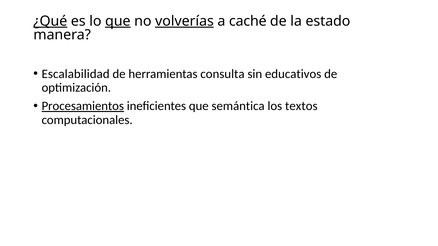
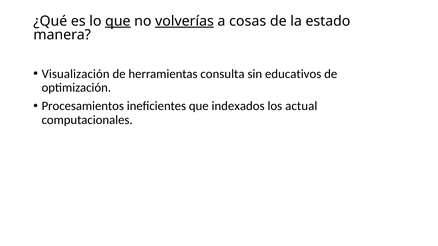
¿Qué underline: present -> none
caché: caché -> cosas
Escalabilidad: Escalabilidad -> Visualización
Procesamientos underline: present -> none
semántica: semántica -> indexados
textos: textos -> actual
